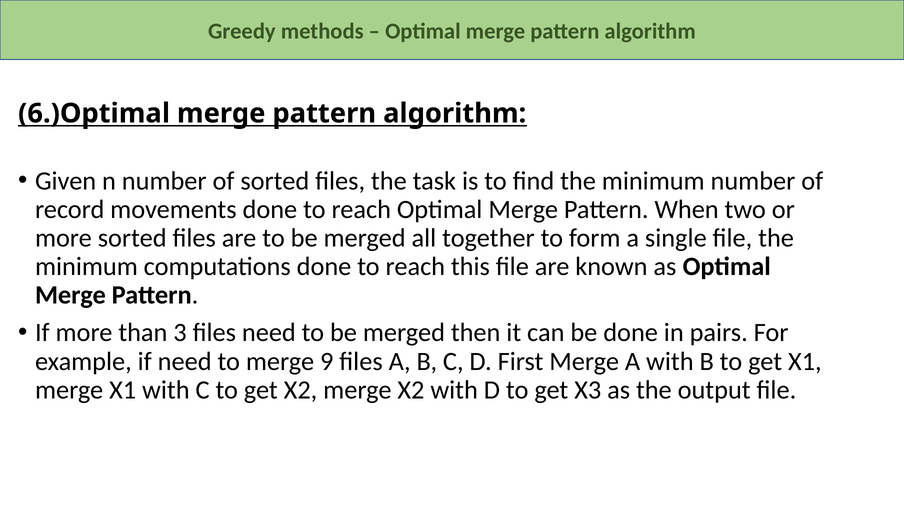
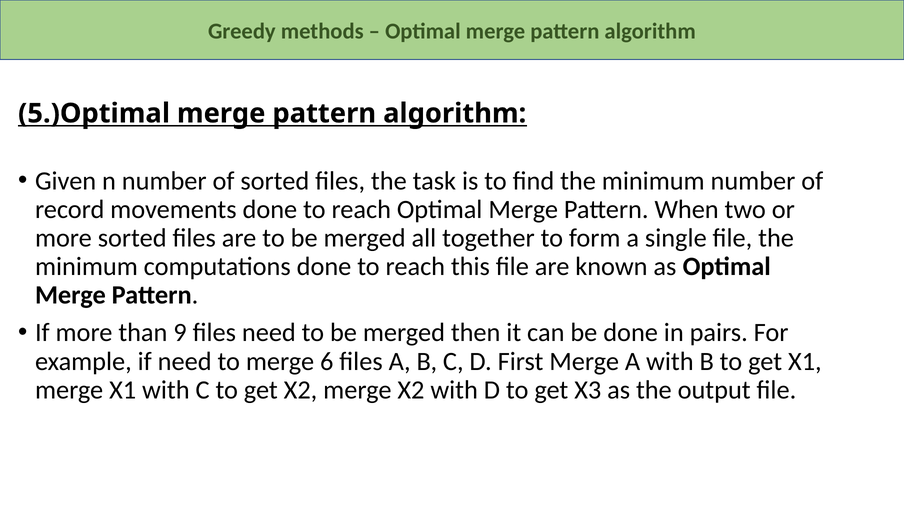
6.)Optimal: 6.)Optimal -> 5.)Optimal
3: 3 -> 9
9: 9 -> 6
